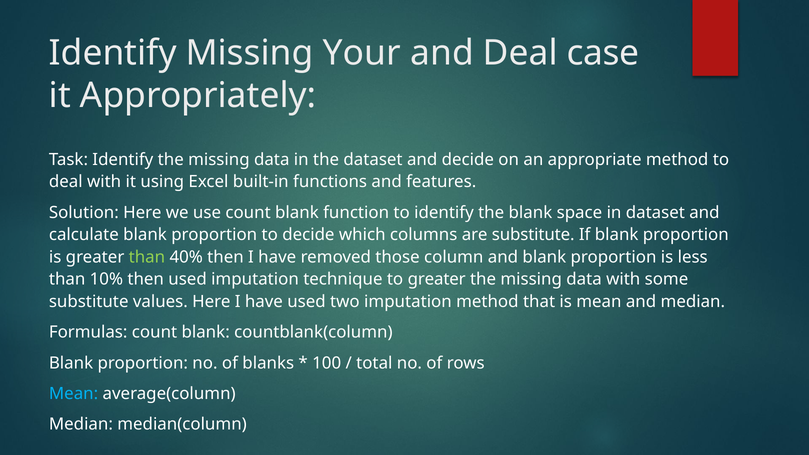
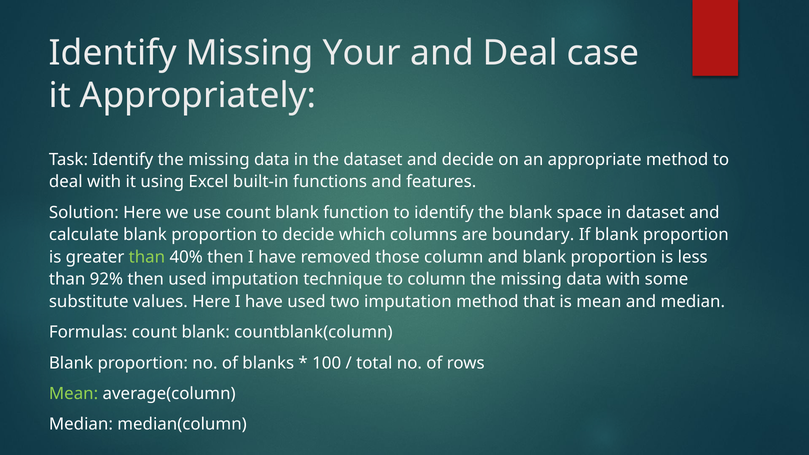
are substitute: substitute -> boundary
10%: 10% -> 92%
to greater: greater -> column
Mean at (74, 394) colour: light blue -> light green
